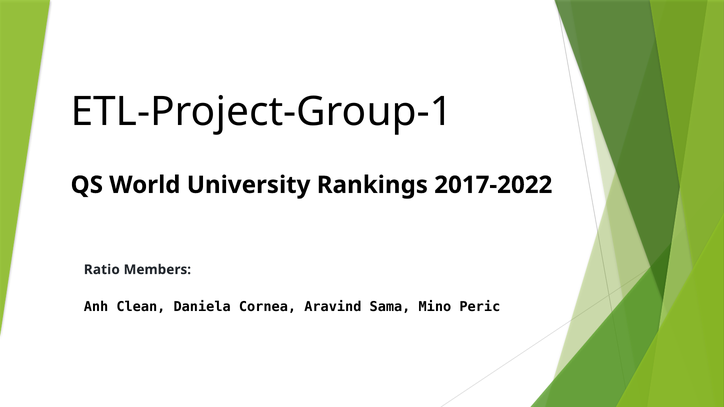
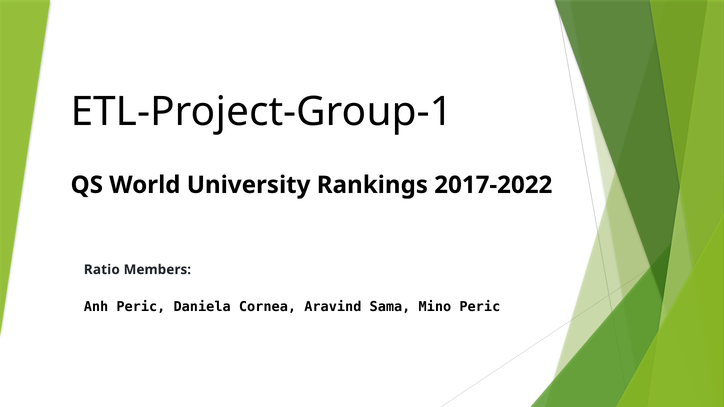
Anh Clean: Clean -> Peric
